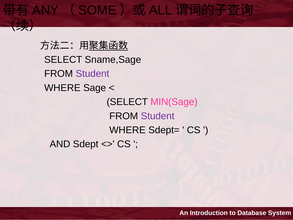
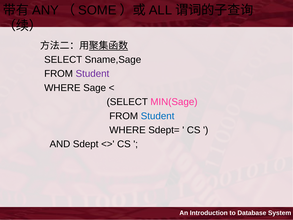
Student at (158, 116) colour: purple -> blue
